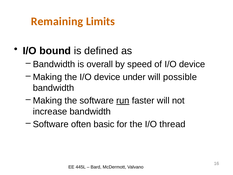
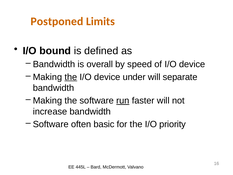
Remaining: Remaining -> Postponed
the at (71, 77) underline: none -> present
possible: possible -> separate
thread: thread -> priority
